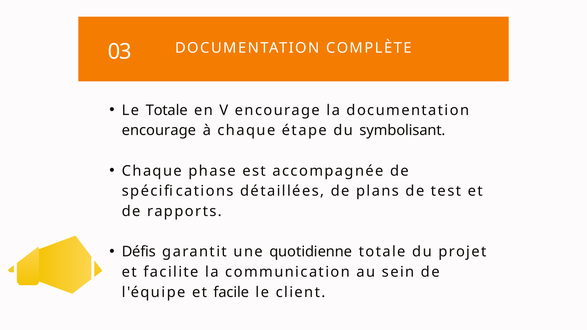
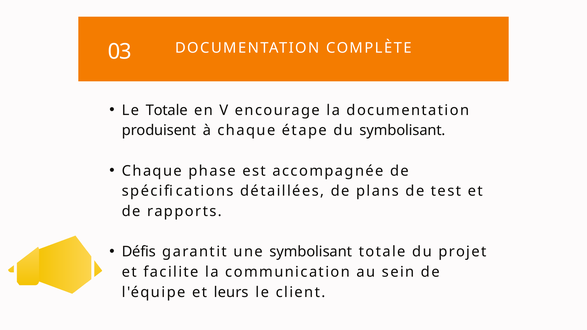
encourage at (159, 130): encourage -> produisent
une quotidienne: quotidienne -> symbolisant
facile: facile -> leurs
